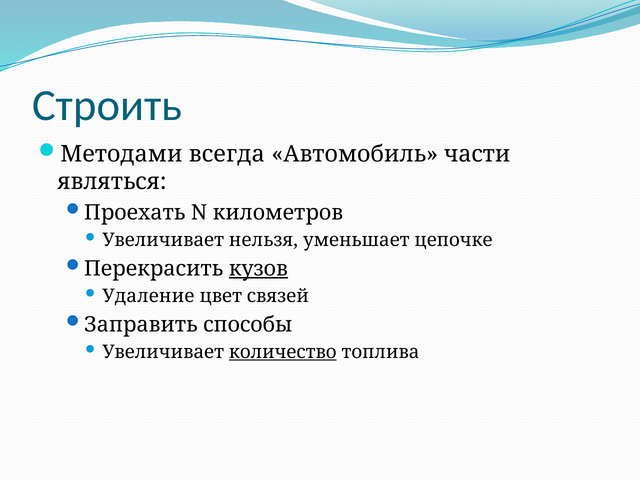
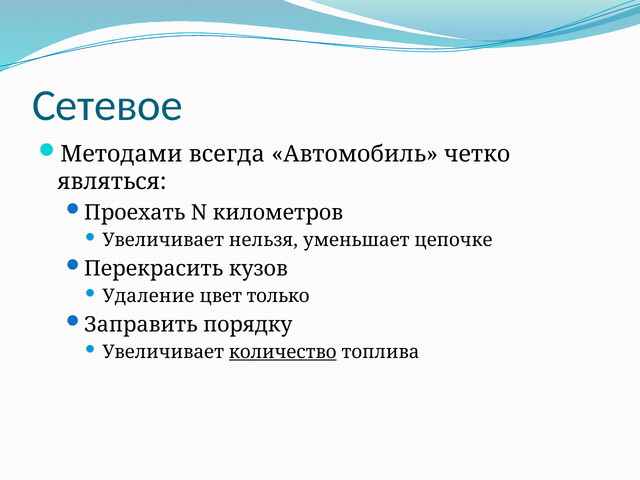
Строить: Строить -> Сетевое
части: части -> четко
кузов underline: present -> none
связей: связей -> только
способы: способы -> порядку
